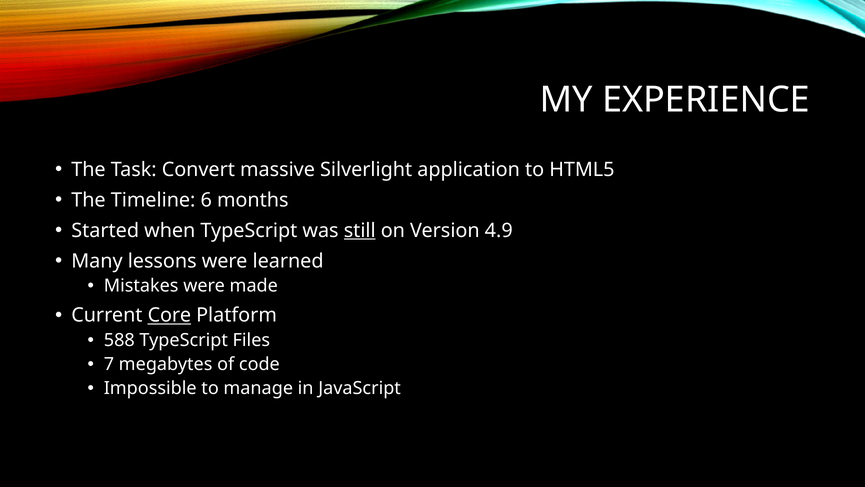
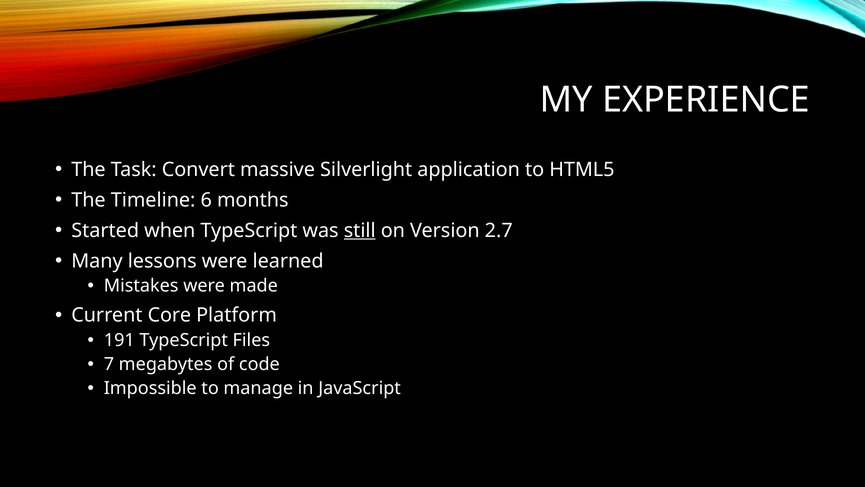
4.9: 4.9 -> 2.7
Core underline: present -> none
588: 588 -> 191
